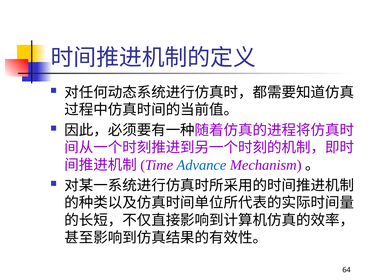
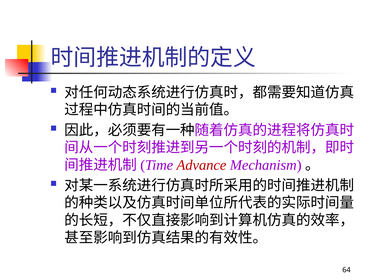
Advance colour: blue -> red
